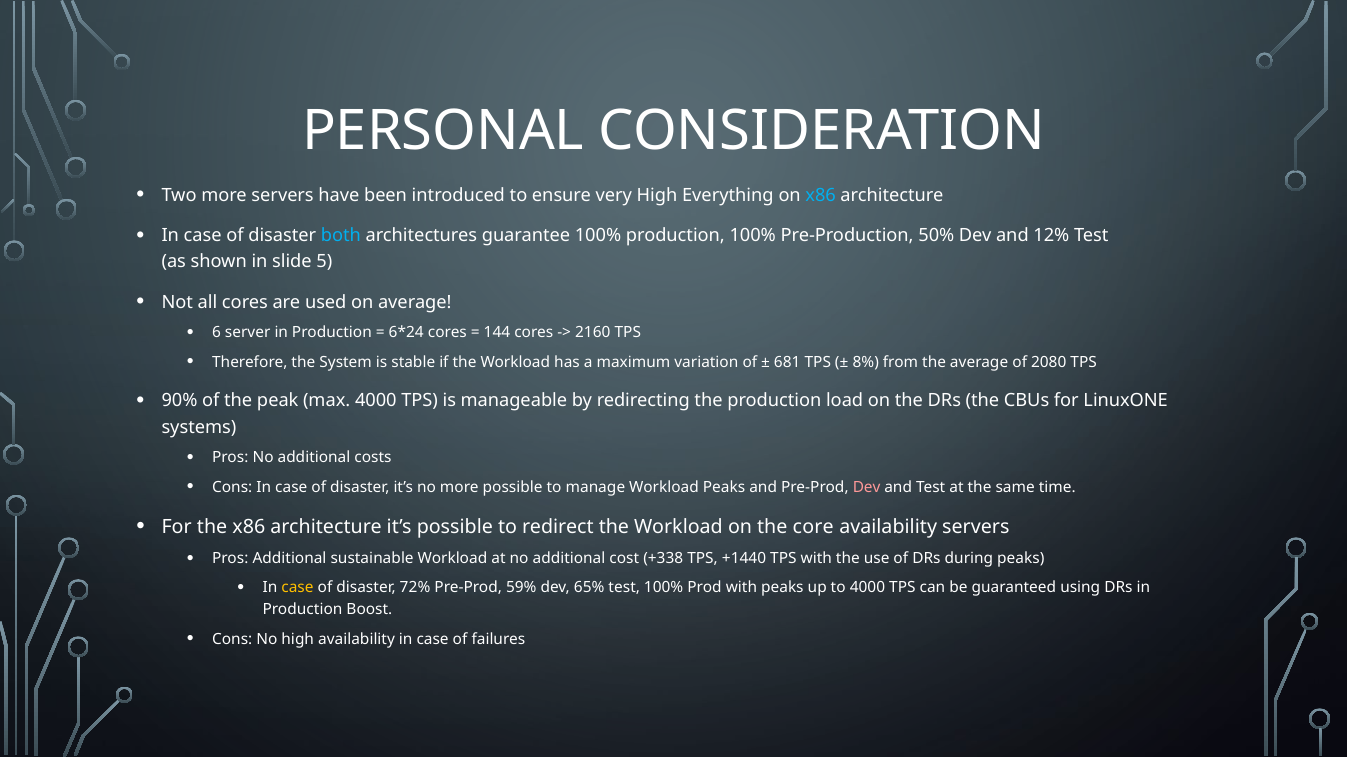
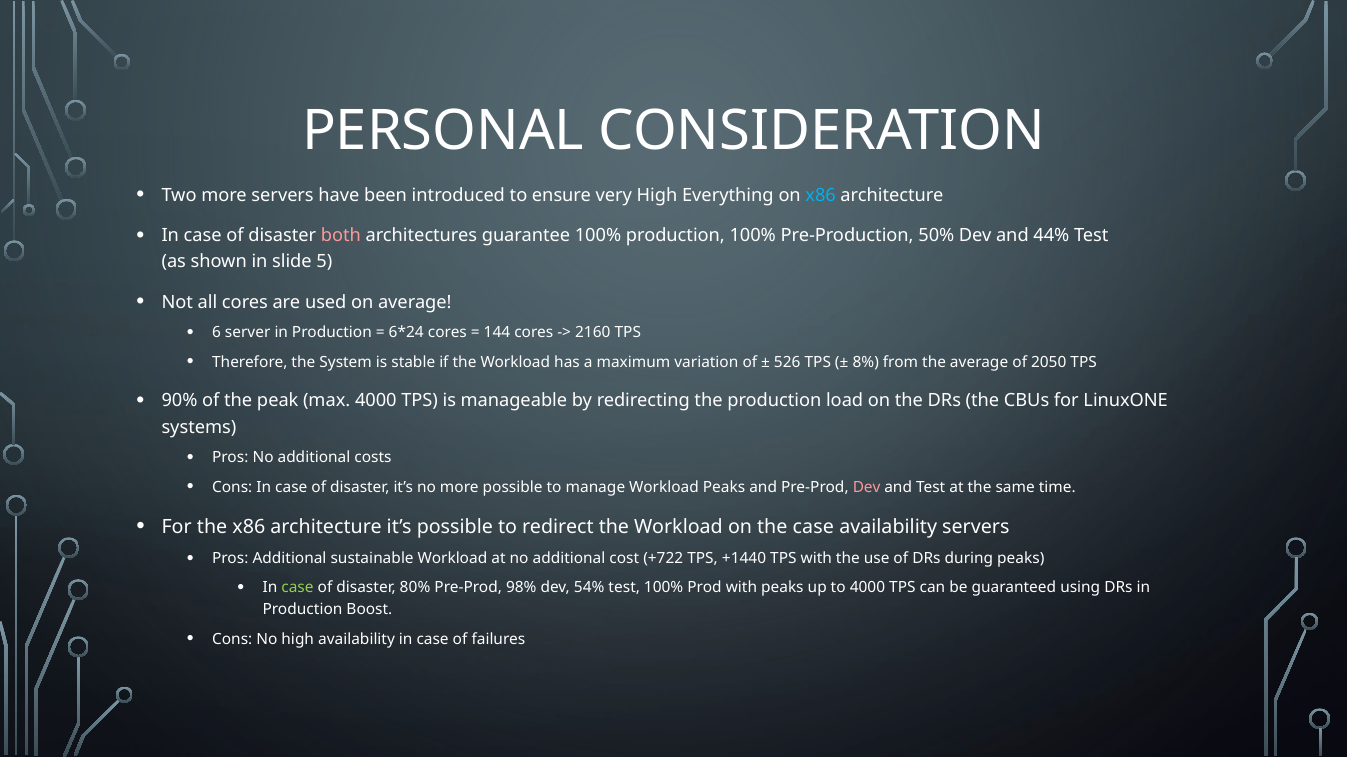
both colour: light blue -> pink
12%: 12% -> 44%
681: 681 -> 526
2080: 2080 -> 2050
the core: core -> case
+338: +338 -> +722
case at (297, 588) colour: yellow -> light green
72%: 72% -> 80%
59%: 59% -> 98%
65%: 65% -> 54%
